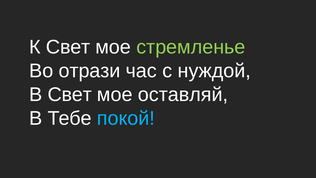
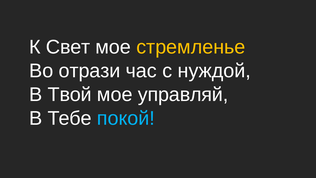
стремленье colour: light green -> yellow
В Свет: Свет -> Твой
оставляй: оставляй -> управляй
